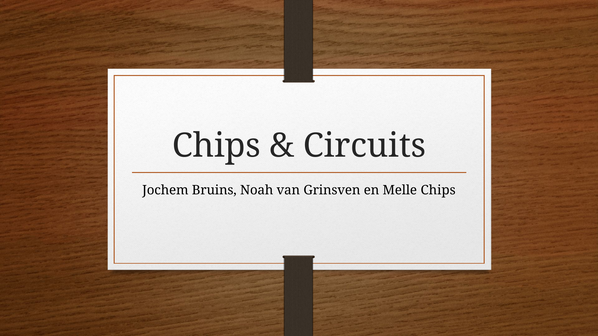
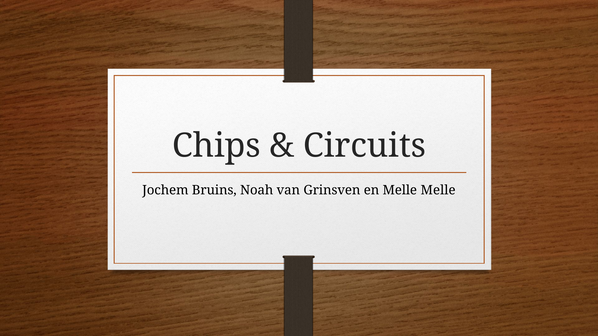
Melle Chips: Chips -> Melle
